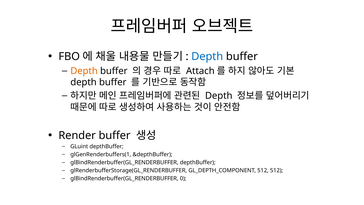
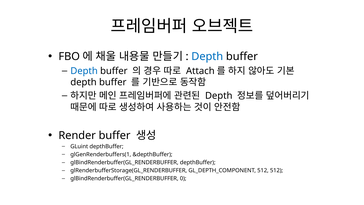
Depth at (84, 71) colour: orange -> blue
